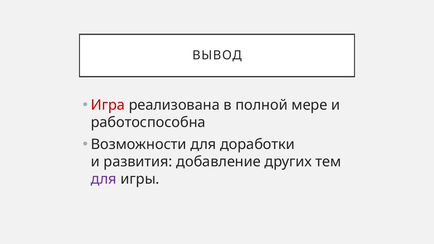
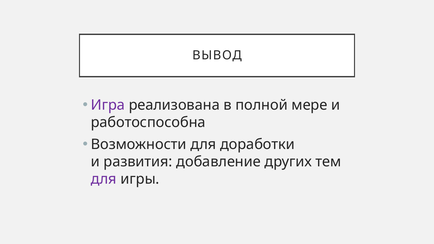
Игра colour: red -> purple
